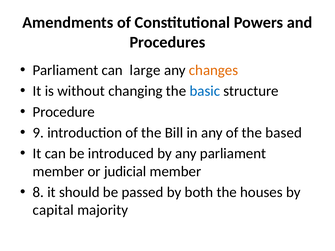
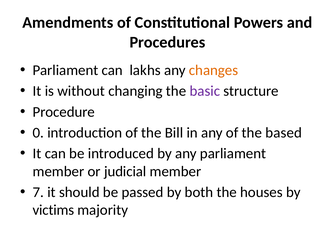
large: large -> lakhs
basic colour: blue -> purple
9: 9 -> 0
8: 8 -> 7
capital: capital -> victims
